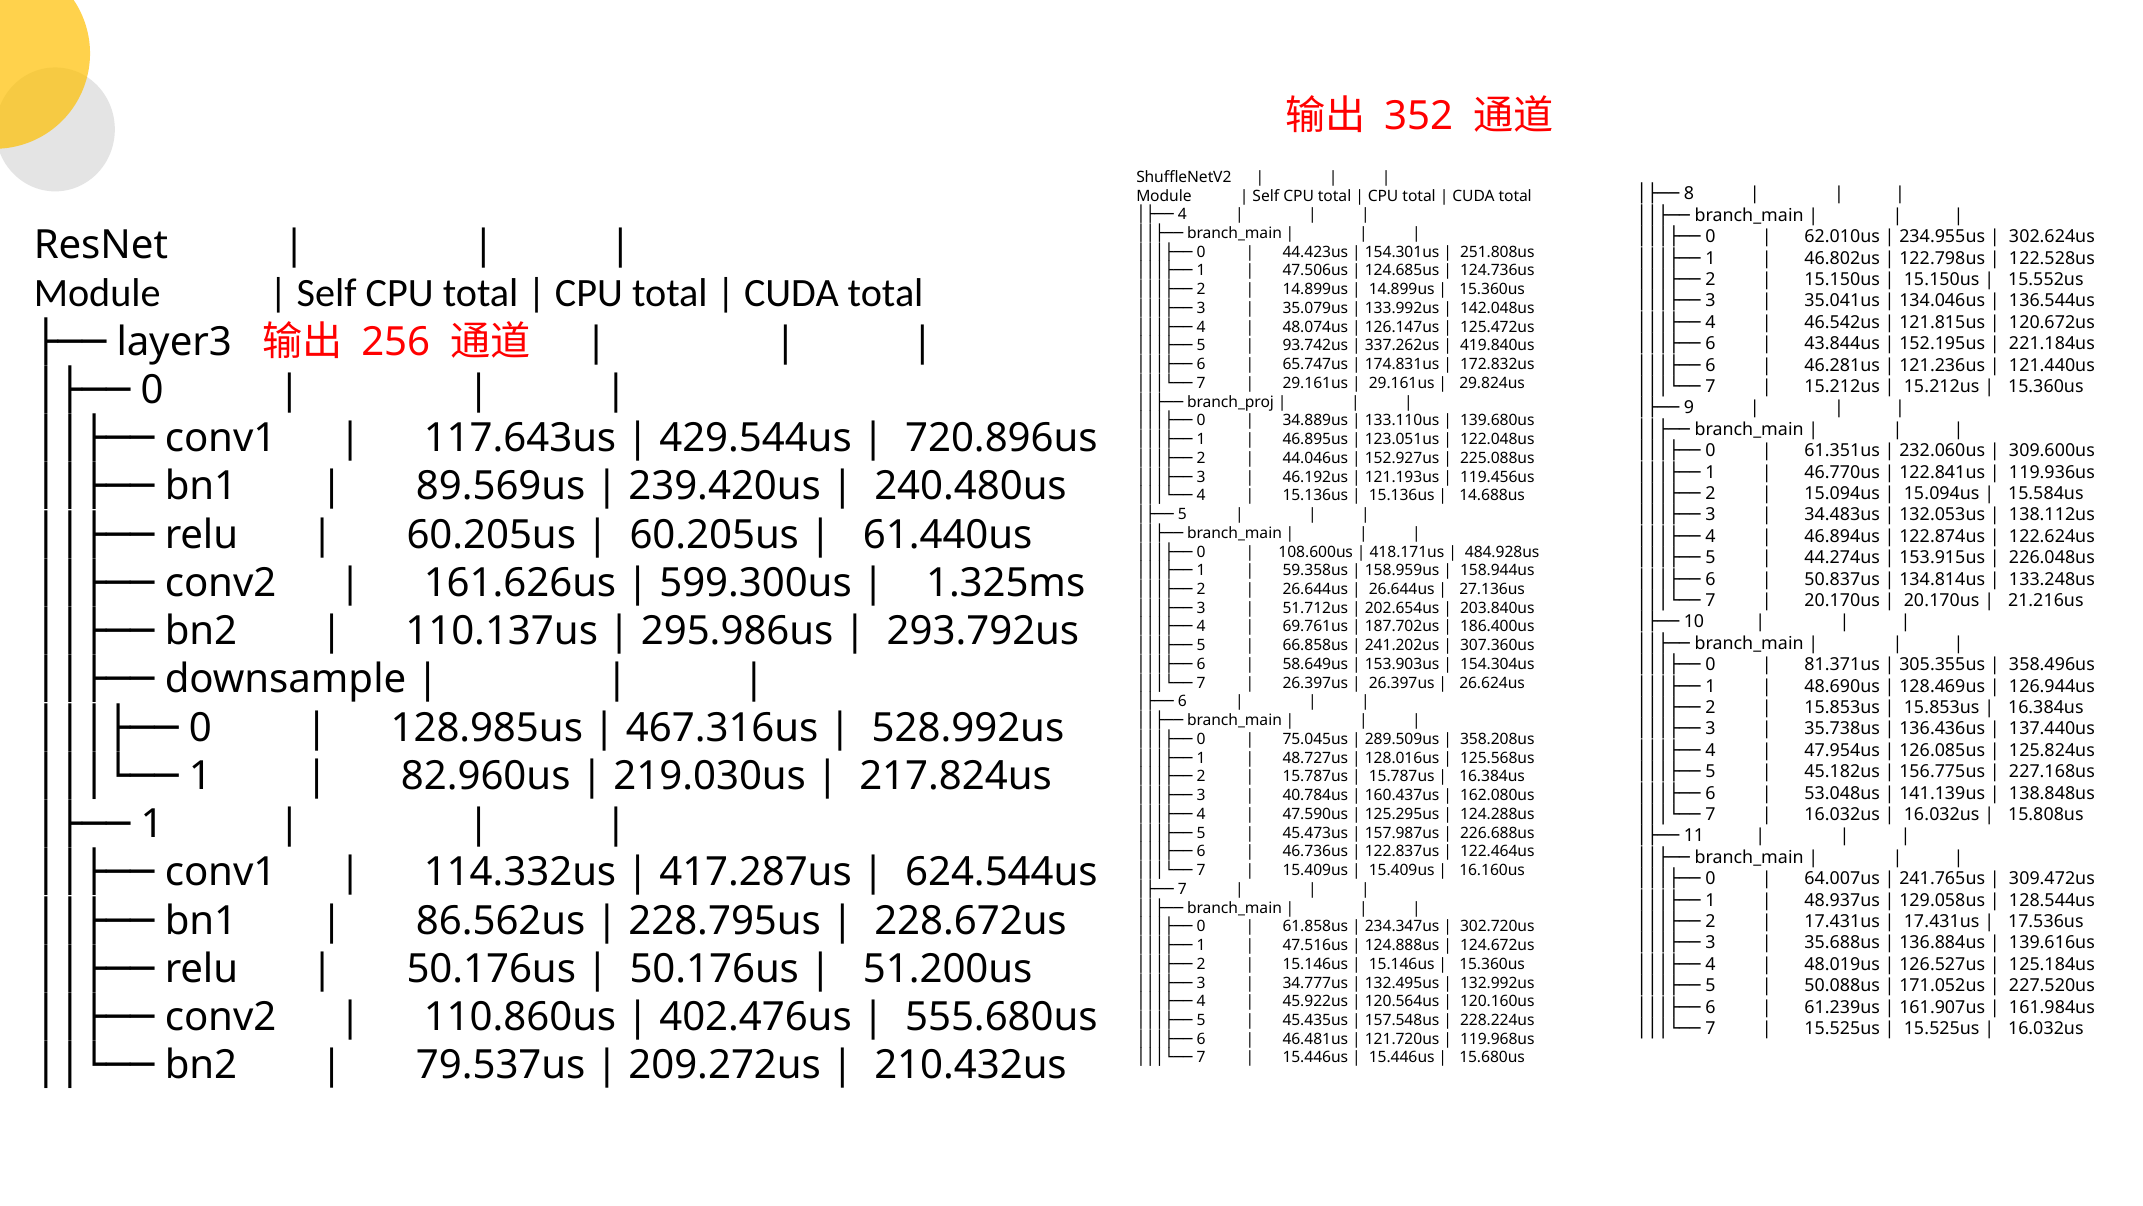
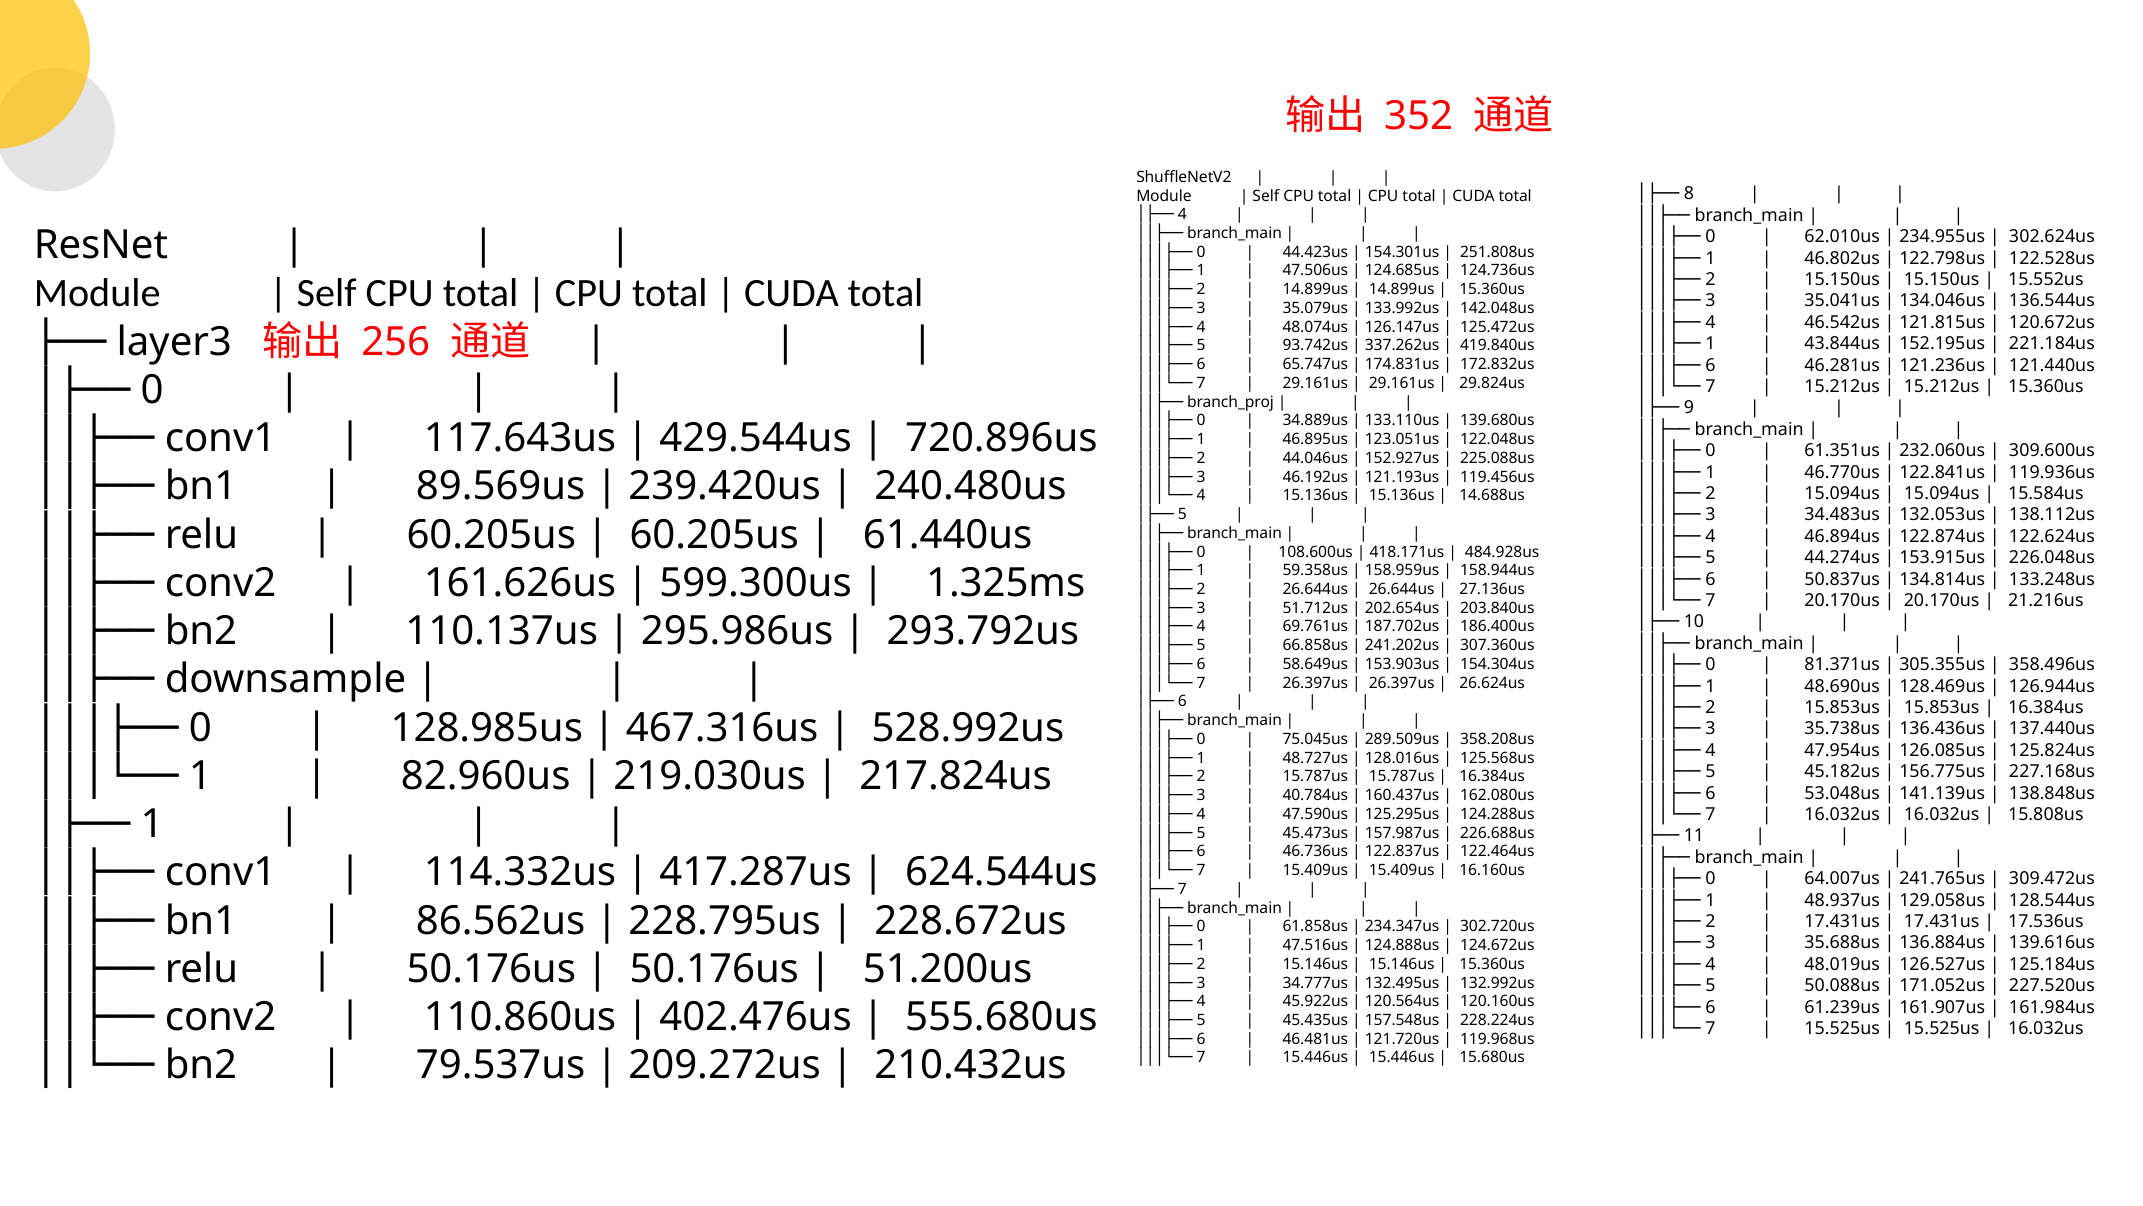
6 at (1710, 344): 6 -> 1
